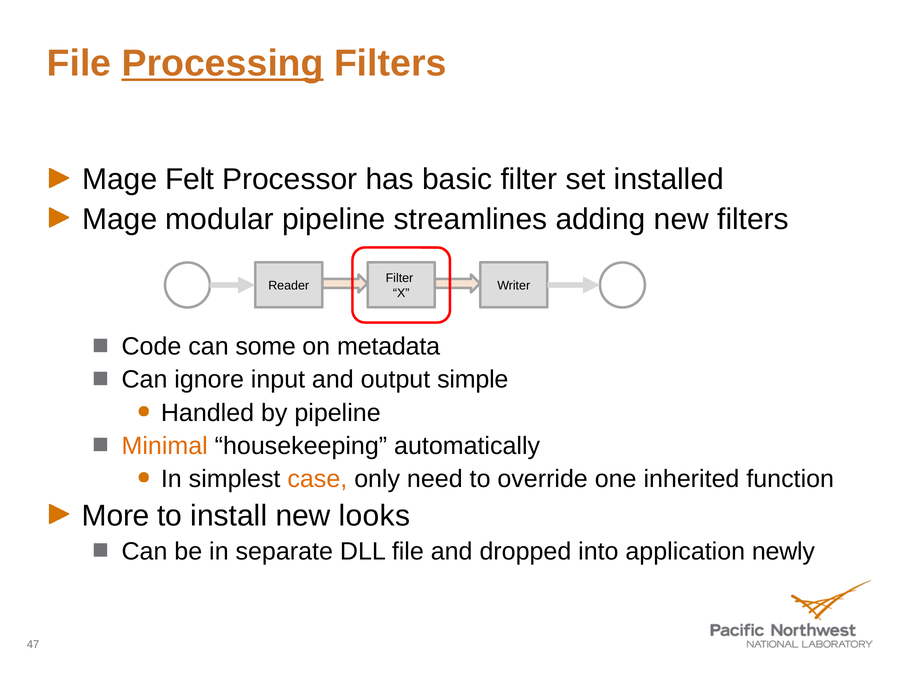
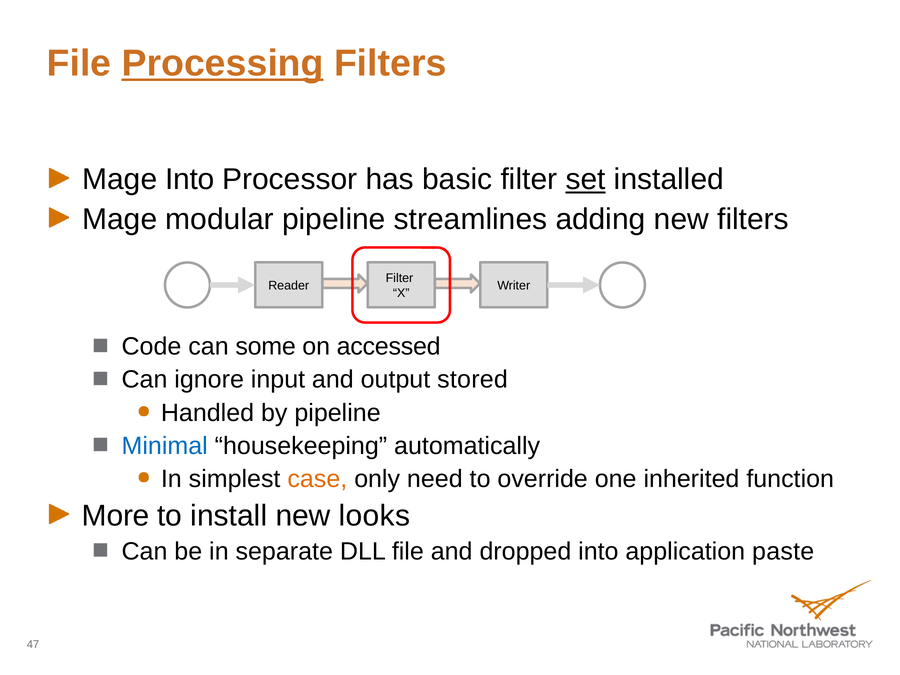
Mage Felt: Felt -> Into
set underline: none -> present
metadata: metadata -> accessed
simple: simple -> stored
Minimal colour: orange -> blue
newly: newly -> paste
